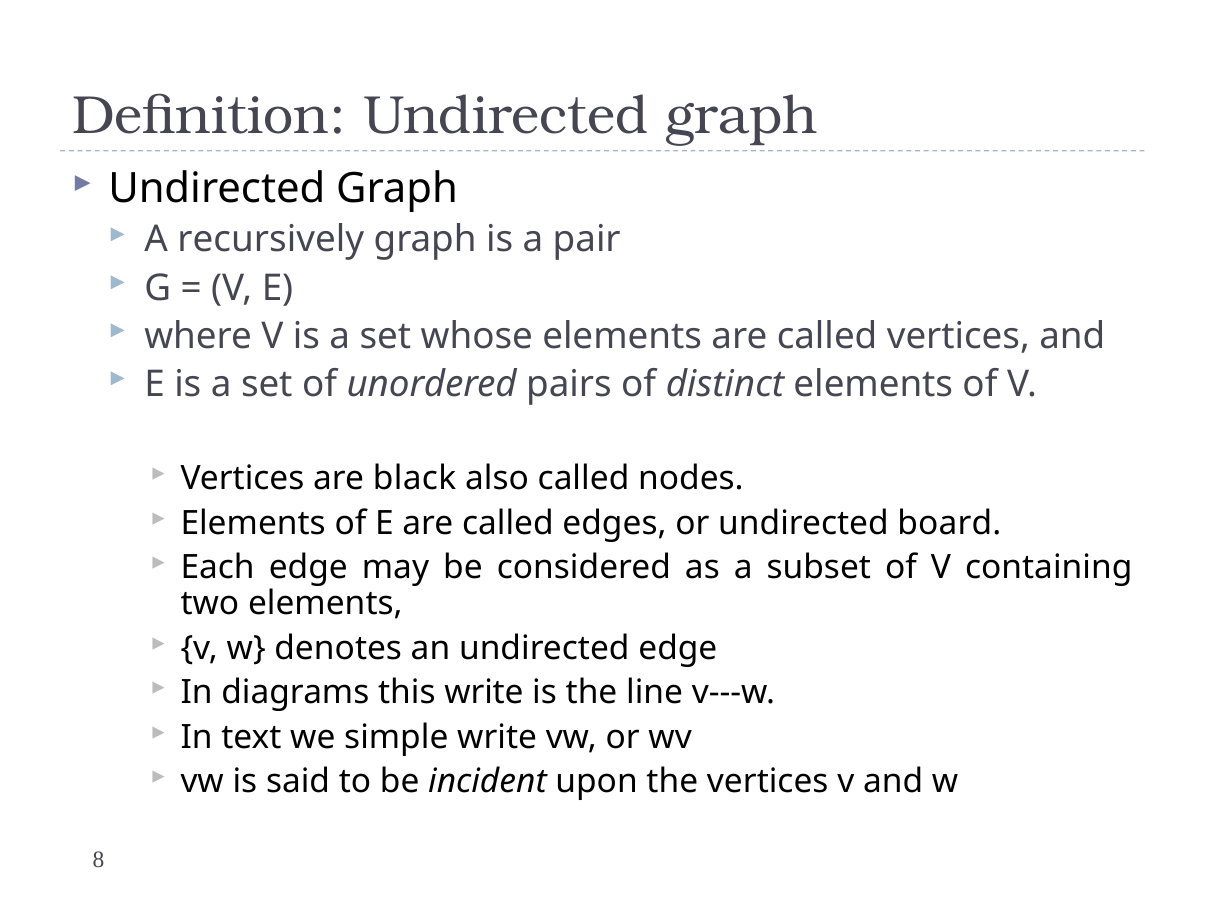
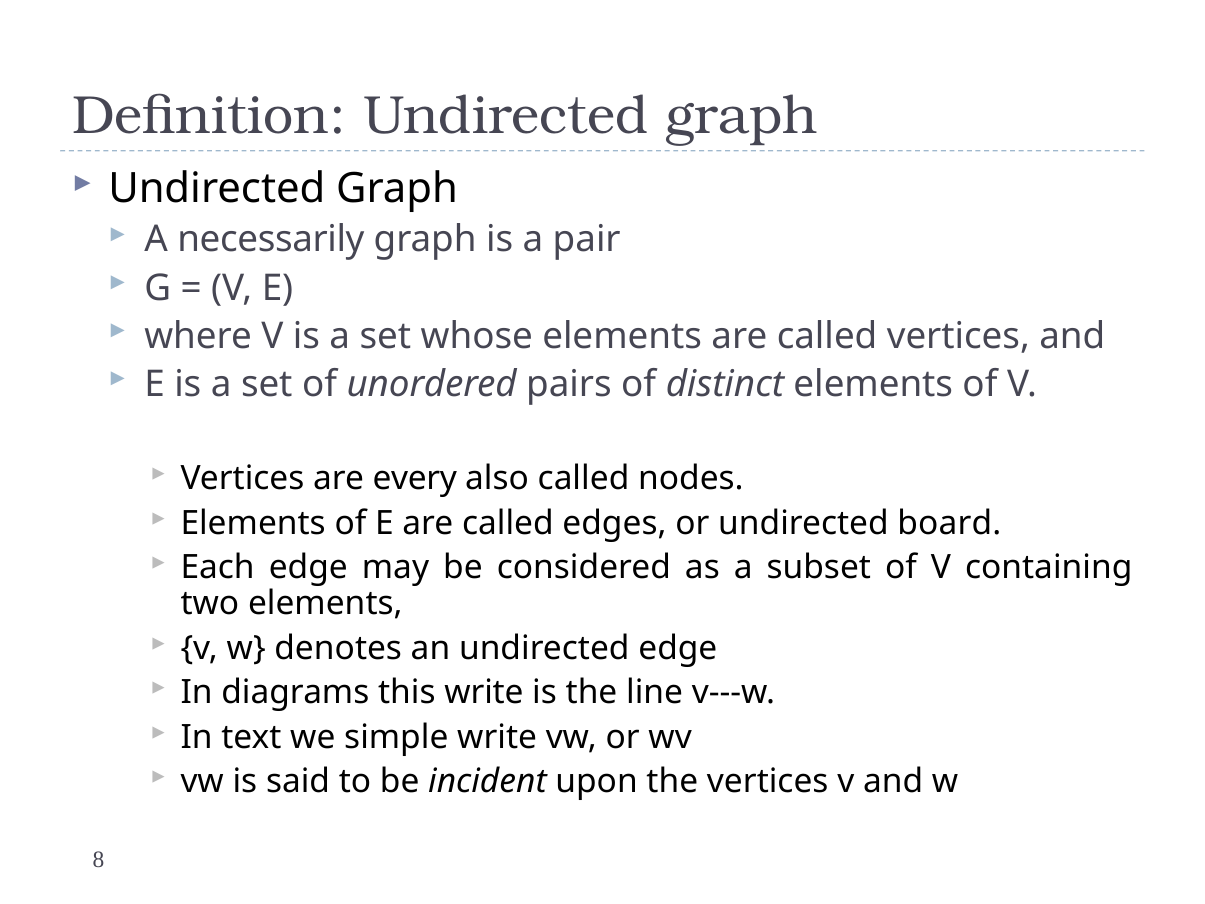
recursively: recursively -> necessarily
black: black -> every
